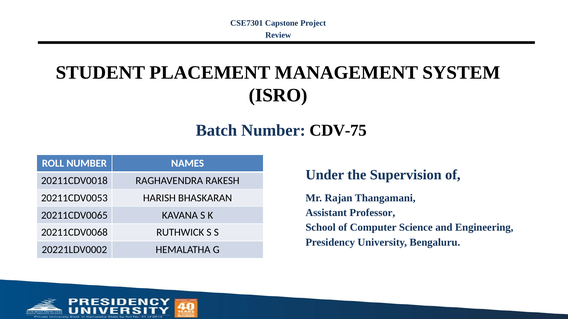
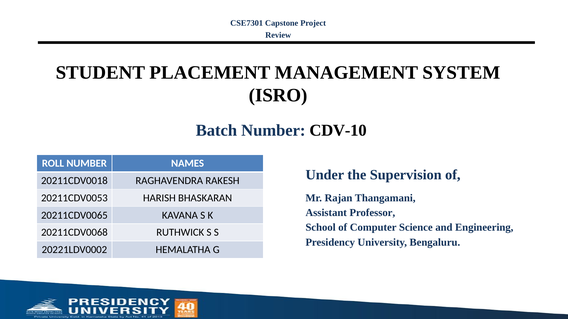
CDV-75: CDV-75 -> CDV-10
